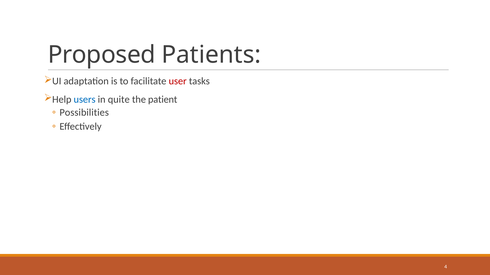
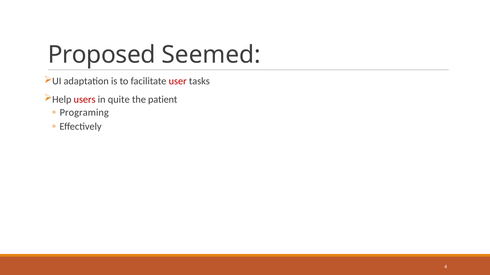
Patients: Patients -> Seemed
users colour: blue -> red
Possibilities: Possibilities -> Programing
